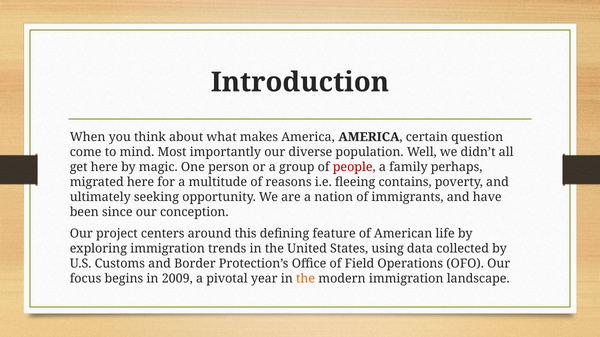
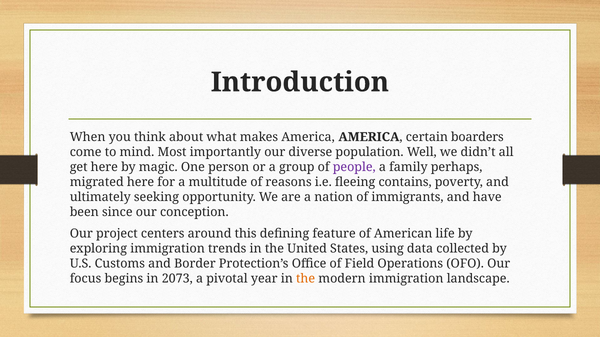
question: question -> boarders
people colour: red -> purple
2009: 2009 -> 2073
